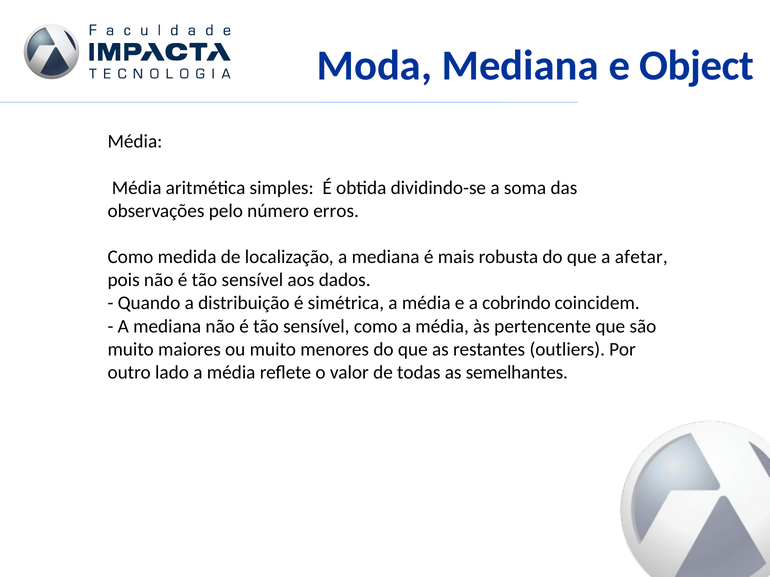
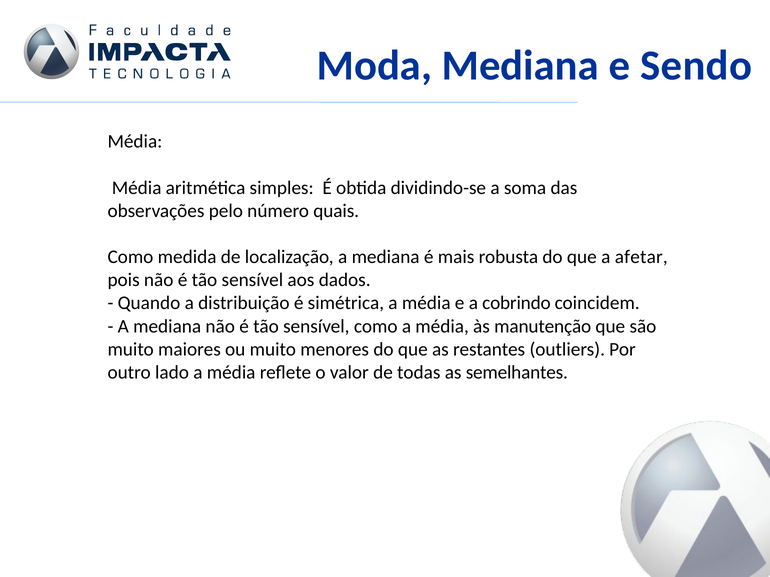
Object: Object -> Sendo
erros: erros -> quais
pertencente: pertencente -> manutenção
